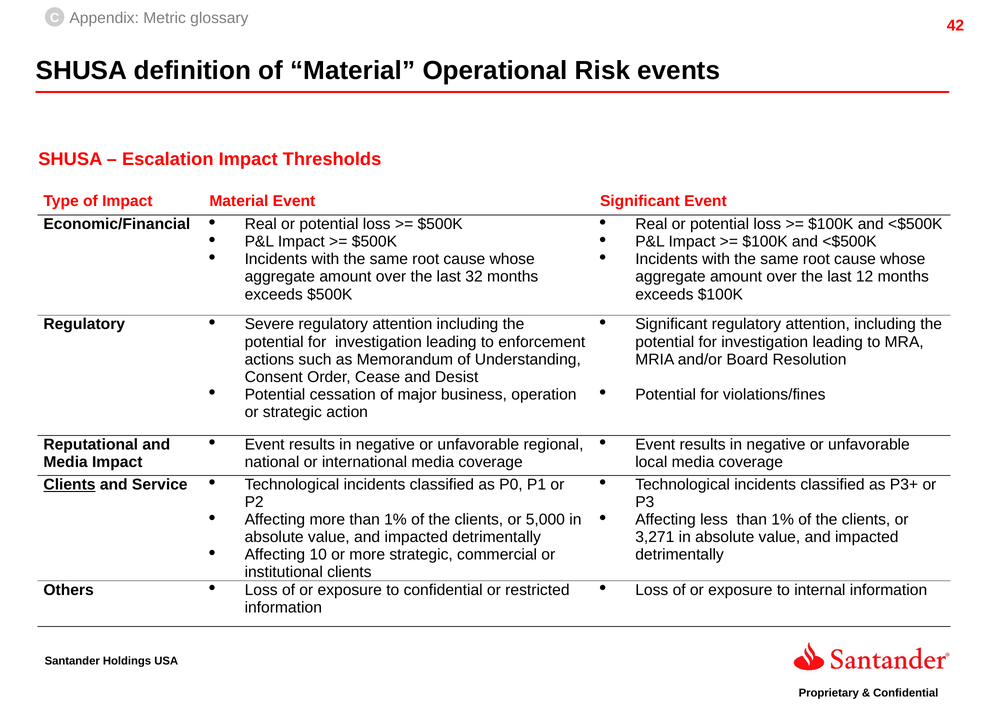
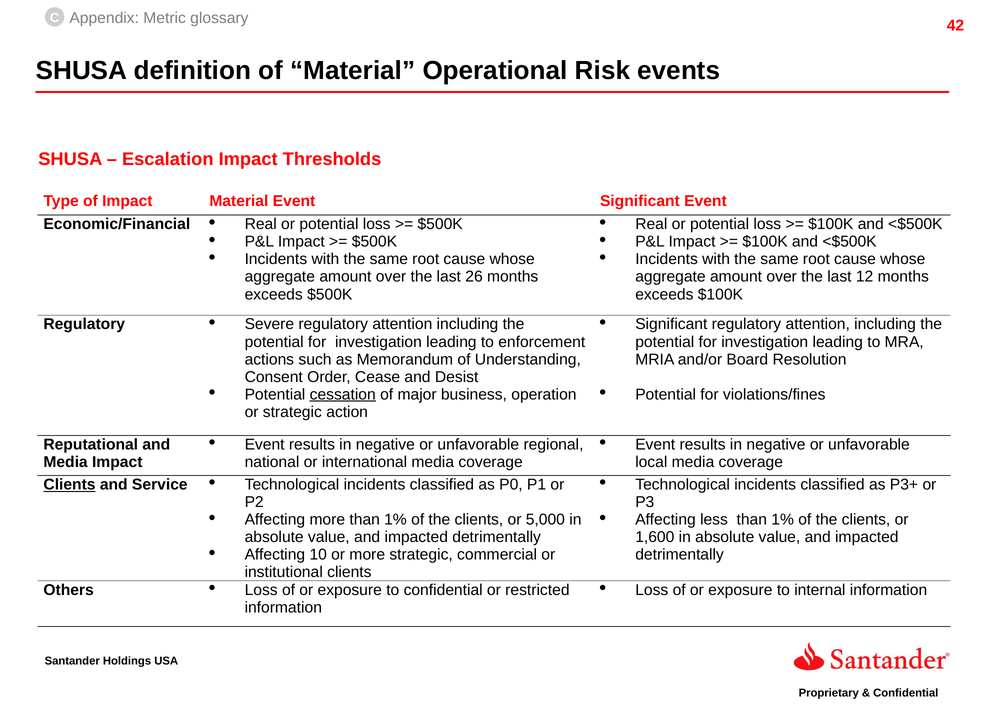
32: 32 -> 26
cessation underline: none -> present
3,271: 3,271 -> 1,600
